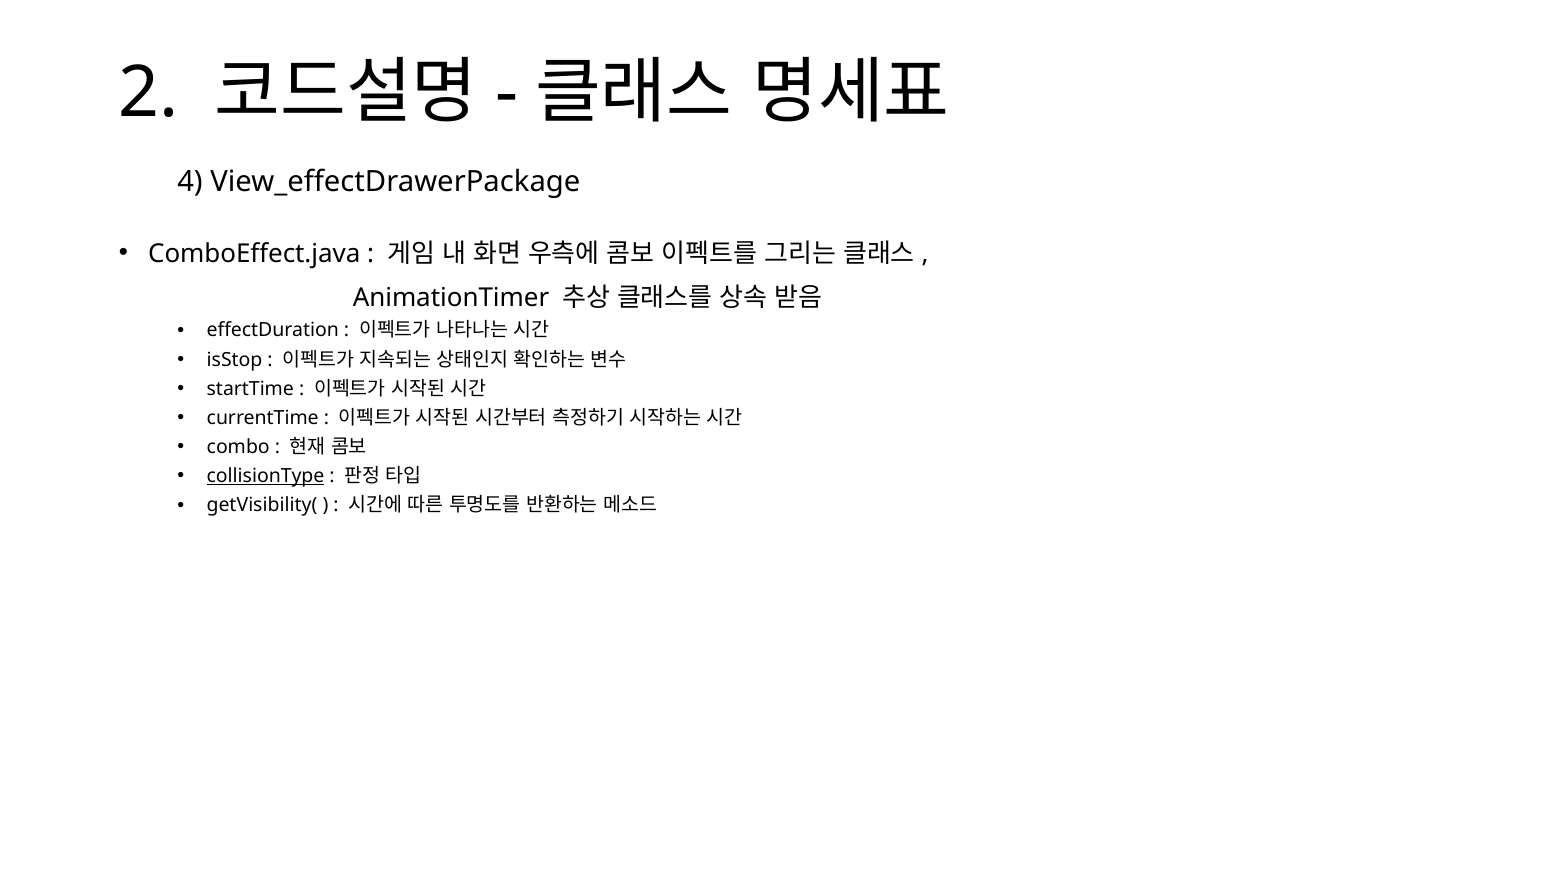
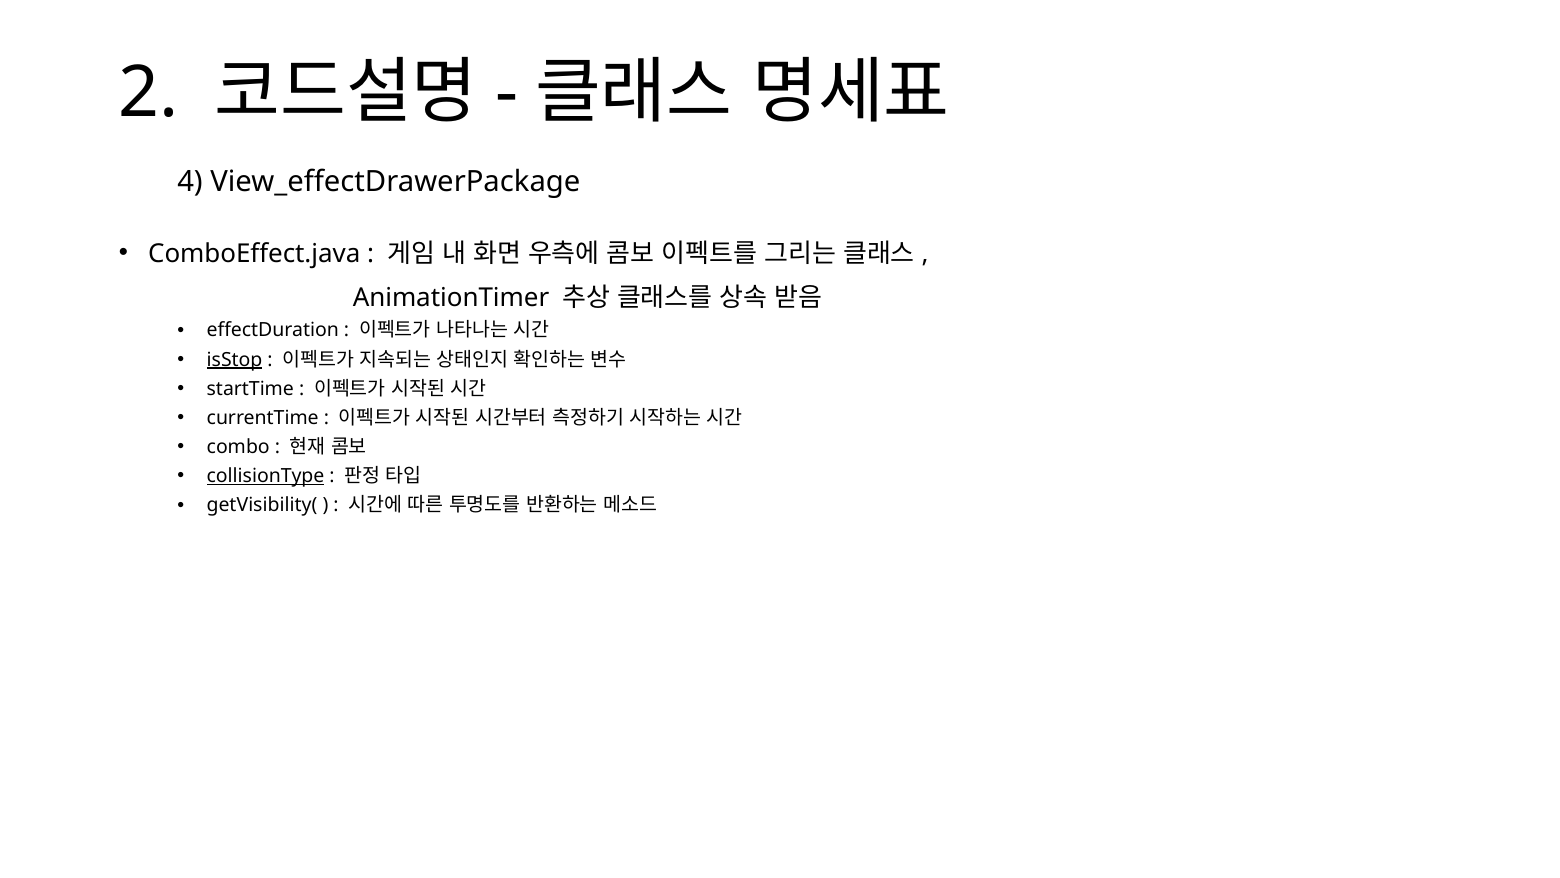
isStop underline: none -> present
